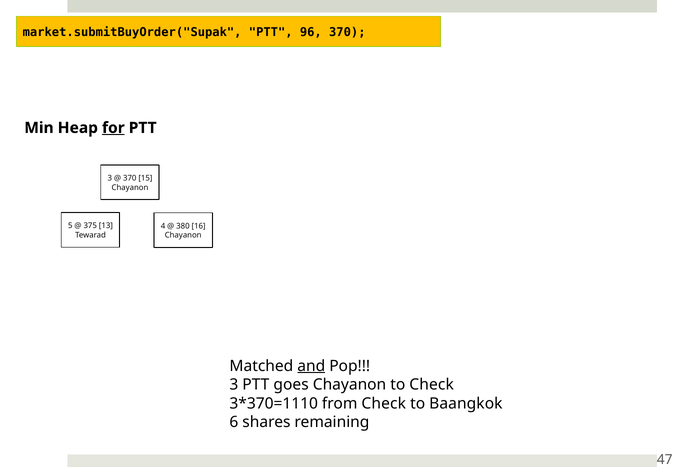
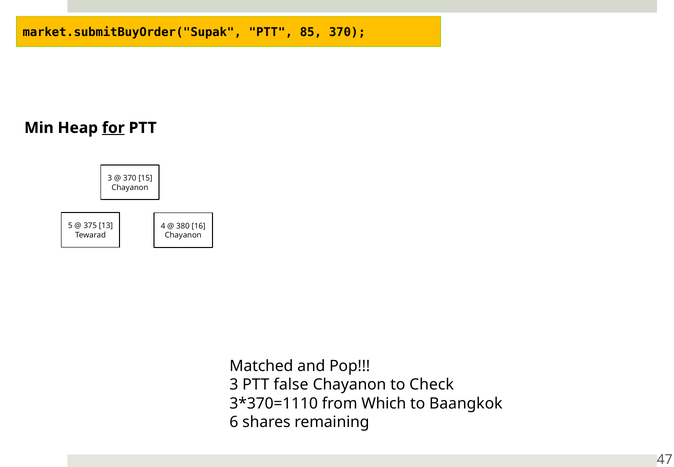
96: 96 -> 85
and underline: present -> none
goes: goes -> false
from Check: Check -> Which
